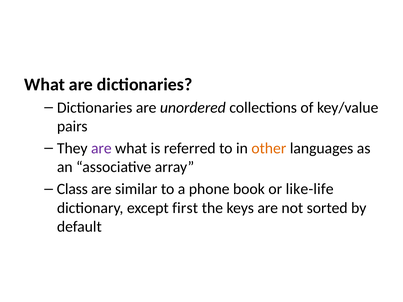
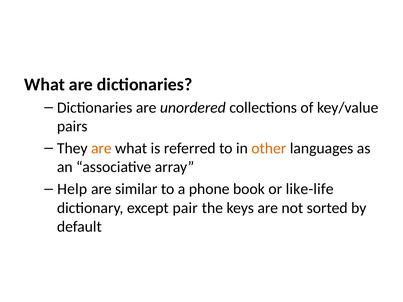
are at (101, 148) colour: purple -> orange
Class: Class -> Help
first: first -> pair
